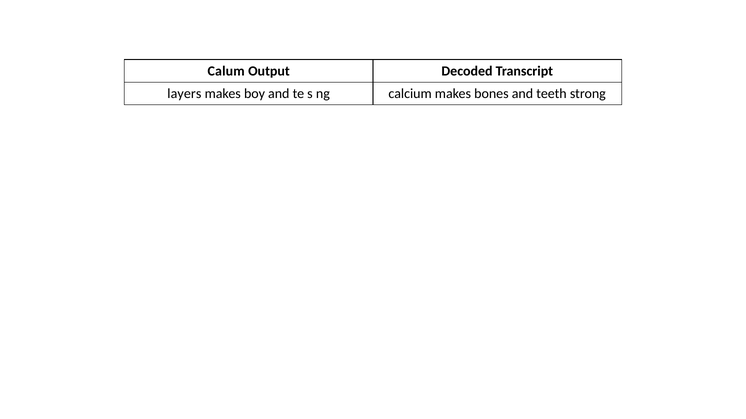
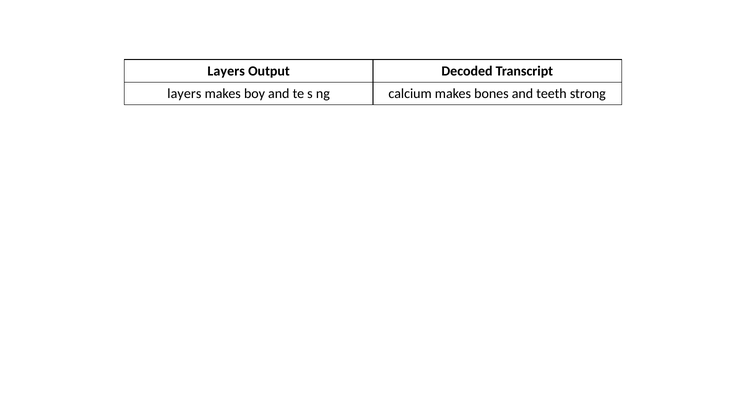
Calum at (226, 71): Calum -> Layers
